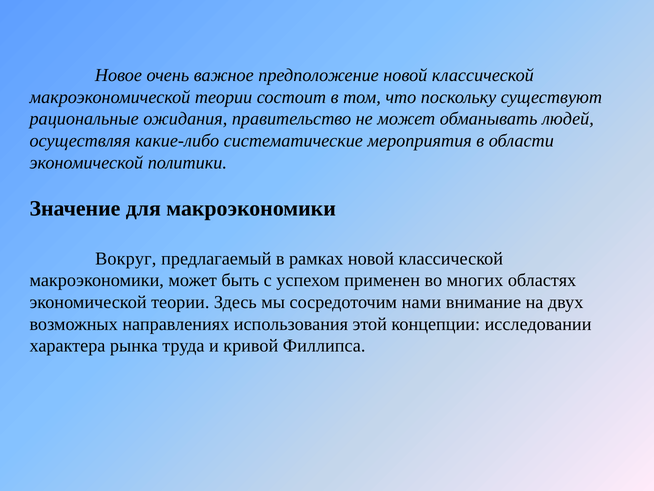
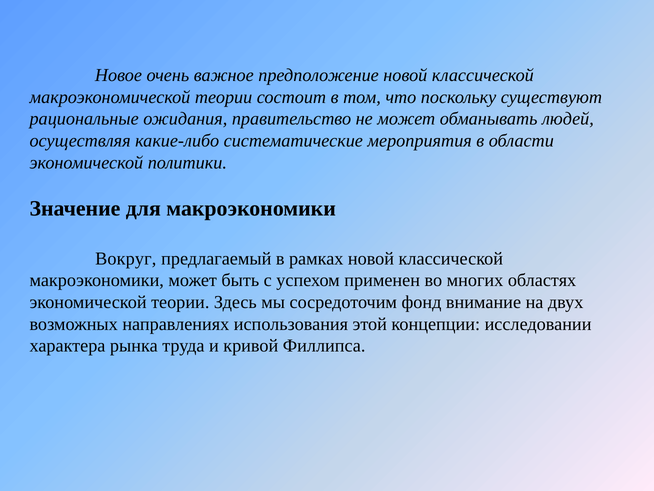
нами: нами -> фонд
